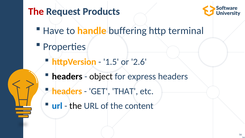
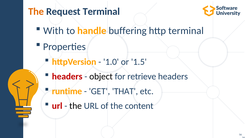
The at (36, 12) colour: red -> orange
Request Products: Products -> Terminal
Have: Have -> With
1.5: 1.5 -> 1.0
2.6: 2.6 -> 1.5
headers at (67, 76) colour: black -> red
express: express -> retrieve
headers at (67, 91): headers -> runtime
url at (57, 106) colour: blue -> red
